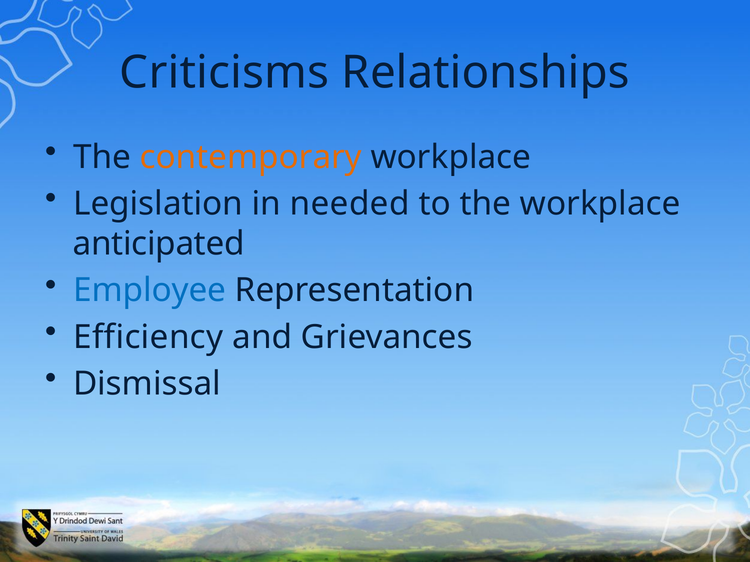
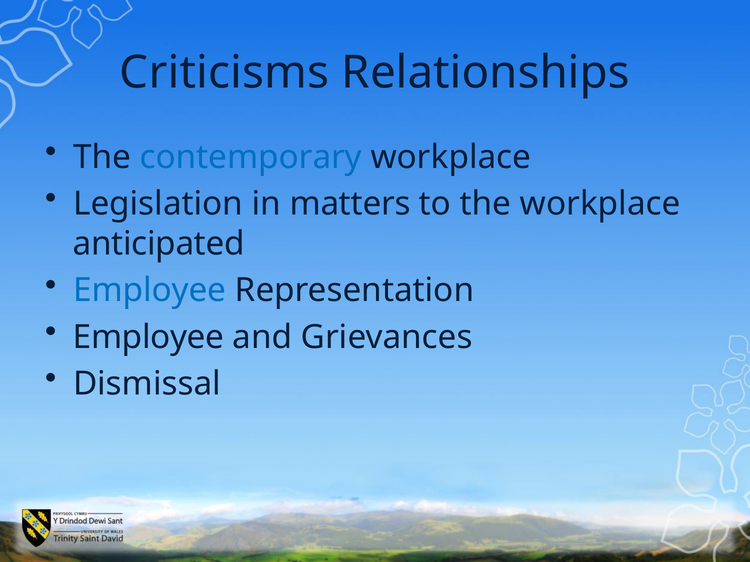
contemporary colour: orange -> blue
needed: needed -> matters
Efficiency at (148, 337): Efficiency -> Employee
